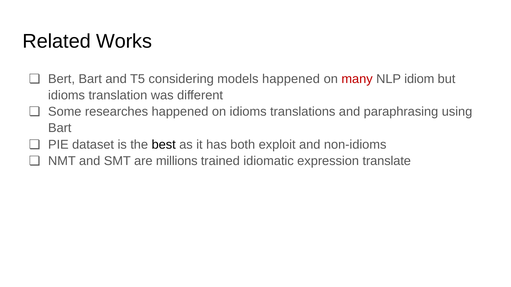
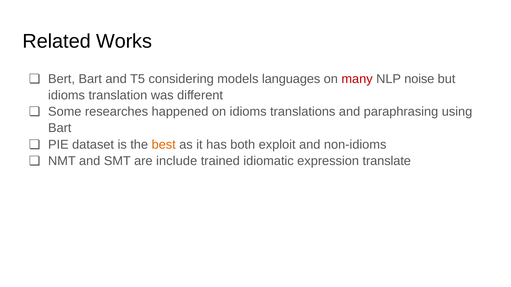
models happened: happened -> languages
idiom: idiom -> noise
best colour: black -> orange
millions: millions -> include
